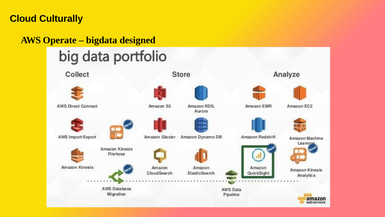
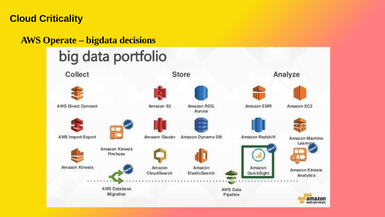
Culturally: Culturally -> Criticality
designed: designed -> decisions
